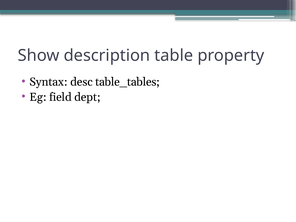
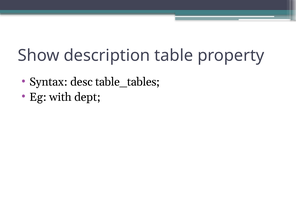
field: field -> with
